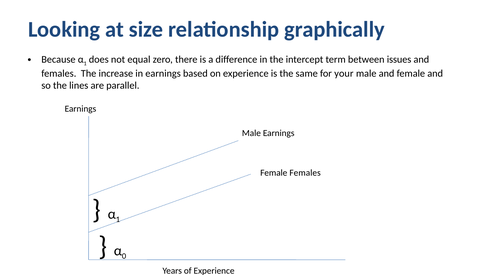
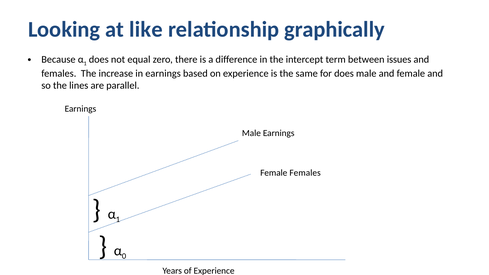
size: size -> like
for your: your -> does
